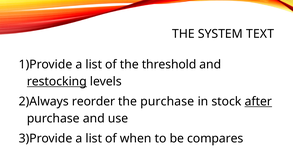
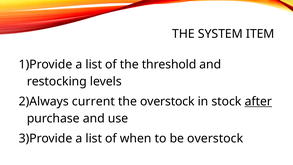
TEXT: TEXT -> ITEM
restocking underline: present -> none
reorder: reorder -> current
the purchase: purchase -> overstock
be compares: compares -> overstock
